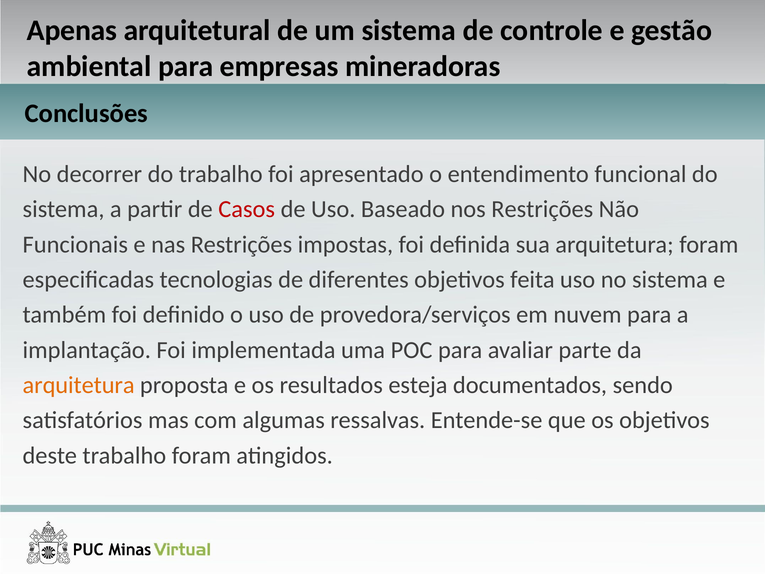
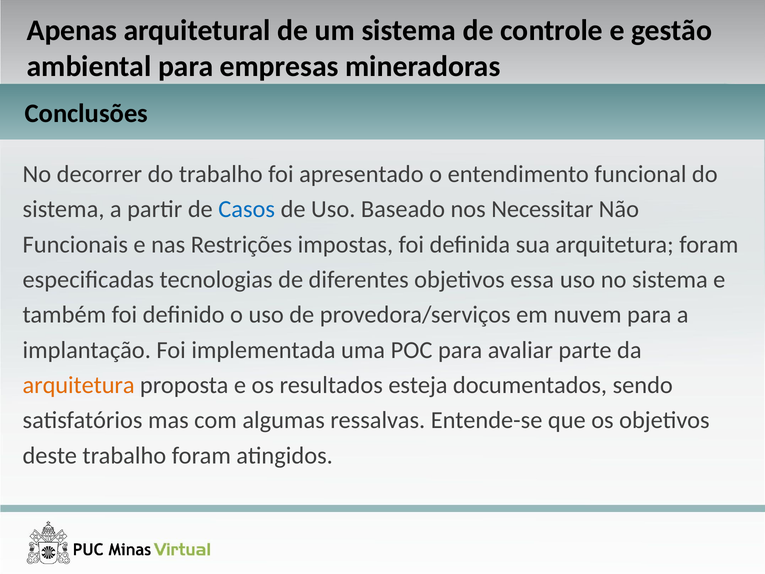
Casos colour: red -> blue
nos Restrições: Restrições -> Necessitar
feita: feita -> essa
